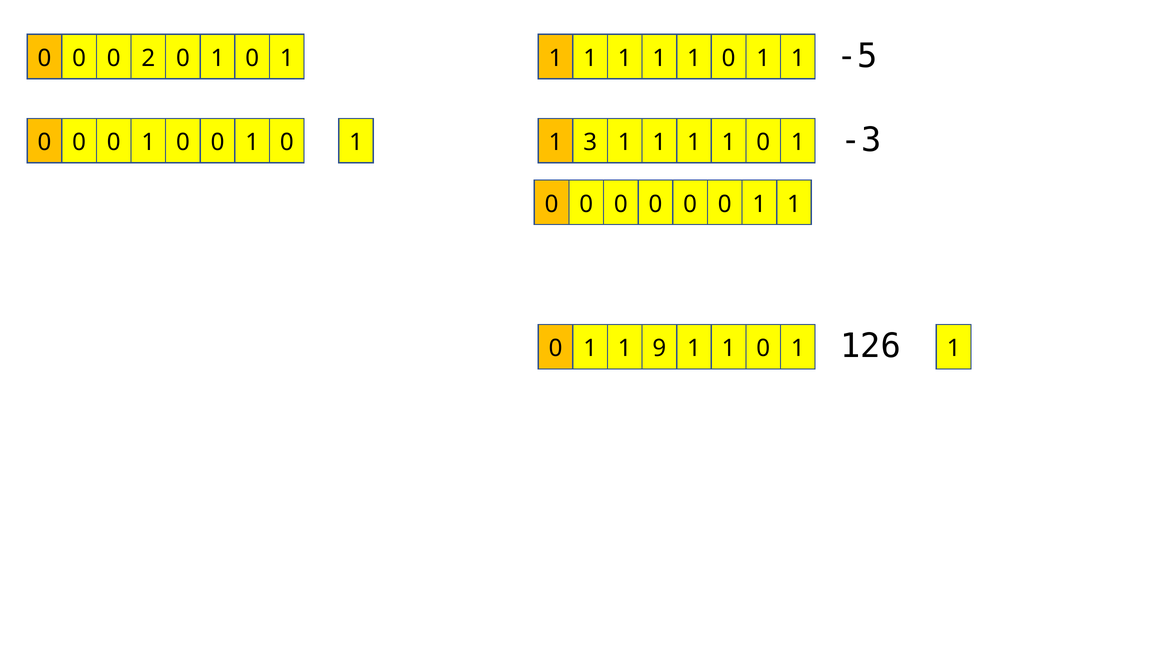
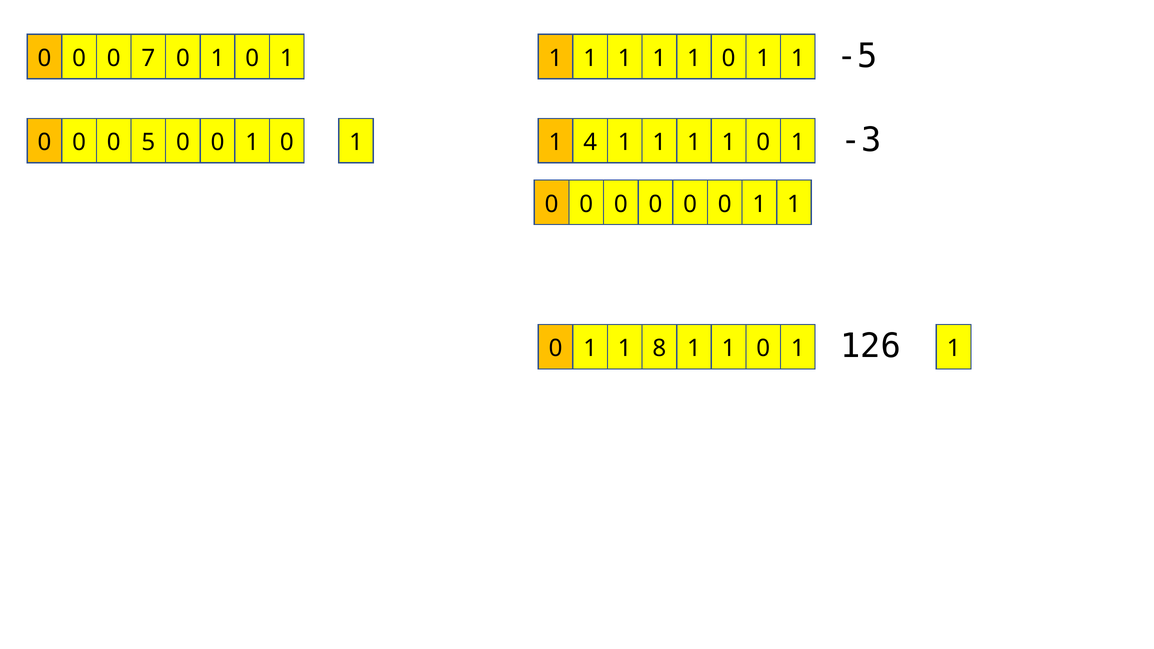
2: 2 -> 7
1 at (148, 142): 1 -> 5
3: 3 -> 4
9: 9 -> 8
